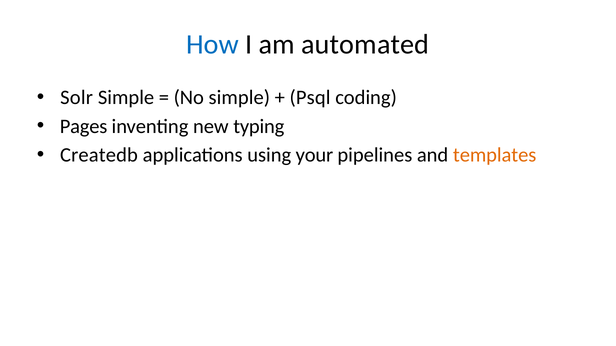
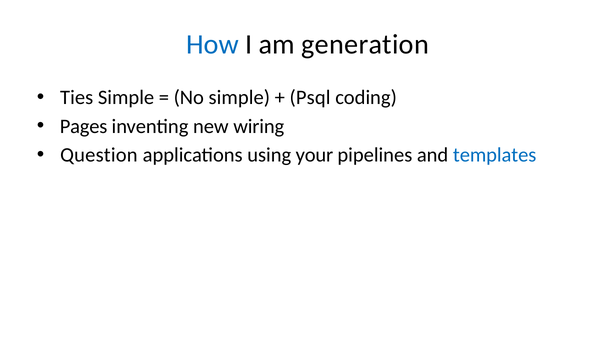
automated: automated -> generation
Solr: Solr -> Ties
typing: typing -> wiring
Createdb: Createdb -> Question
templates colour: orange -> blue
